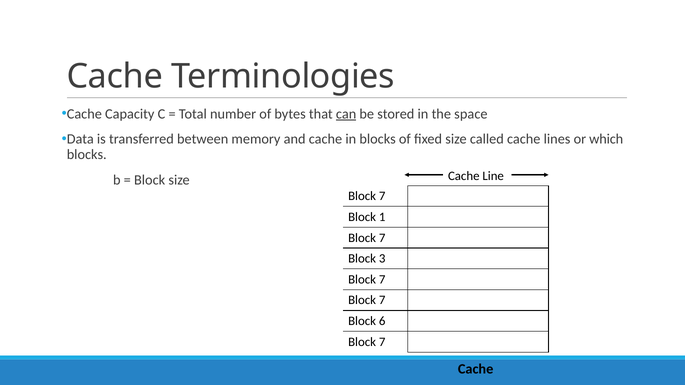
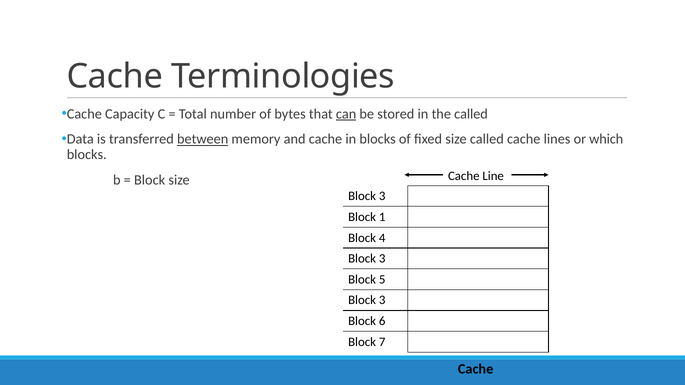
the space: space -> called
between underline: none -> present
7 at (382, 196): 7 -> 3
7 at (382, 238): 7 -> 4
7 at (382, 280): 7 -> 5
7 at (382, 300): 7 -> 3
